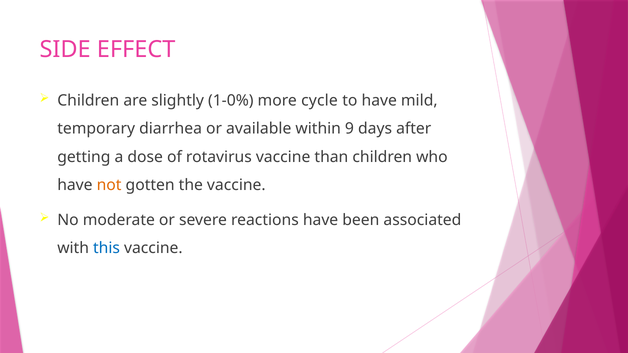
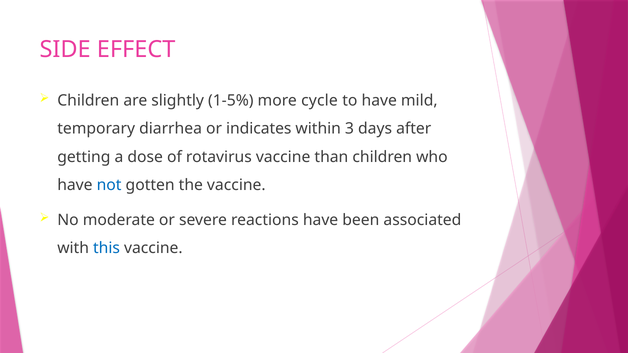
1-0%: 1-0% -> 1-5%
available: available -> indicates
9: 9 -> 3
not colour: orange -> blue
